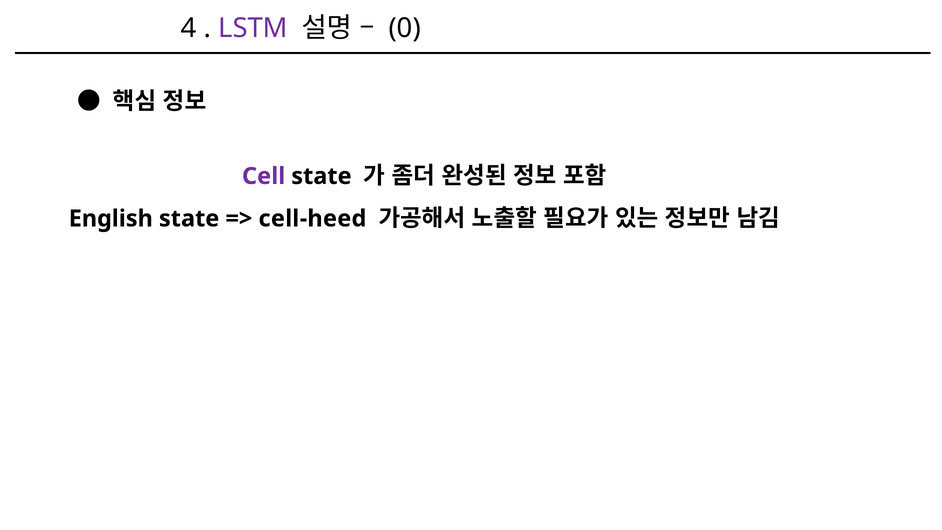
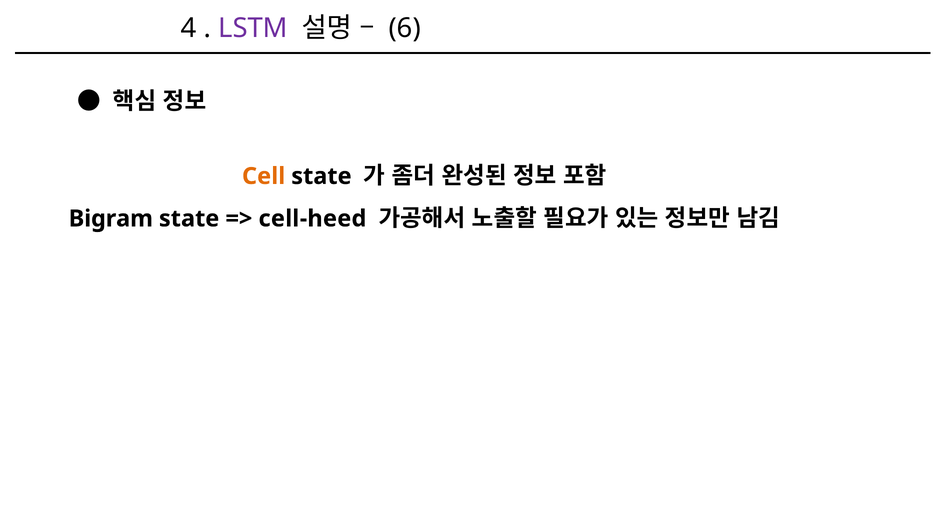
0: 0 -> 6
Cell colour: purple -> orange
English: English -> Bigram
